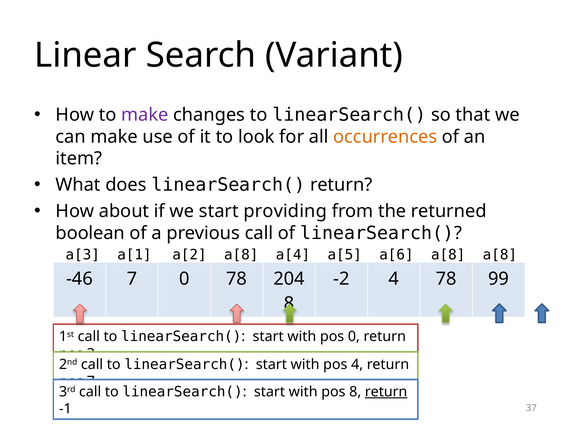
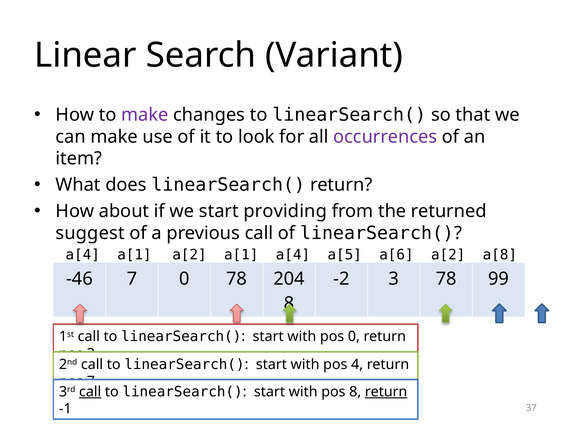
occurrences colour: orange -> purple
boolean: boolean -> suggest
a[3 at (83, 255): a[3 -> a[4
a[2 a[8: a[8 -> a[1
a[6 a[8: a[8 -> a[2
-2 4: 4 -> 3
call at (90, 392) underline: none -> present
